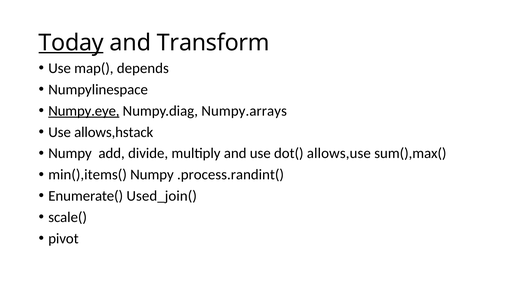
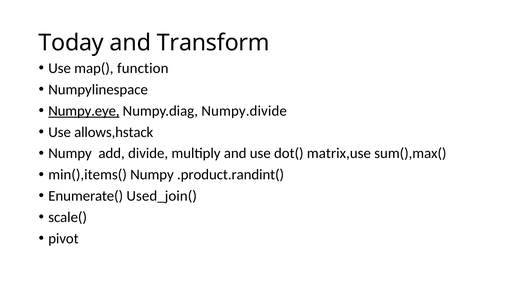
Today underline: present -> none
depends: depends -> function
Numpy.arrays: Numpy.arrays -> Numpy.divide
allows,use: allows,use -> matrix,use
.process.randint(: .process.randint( -> .product.randint(
